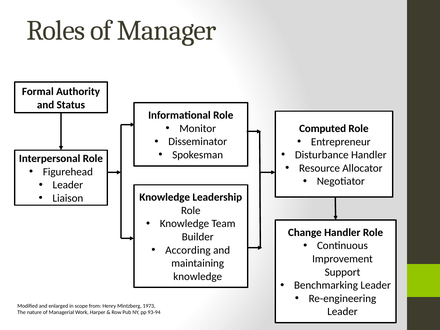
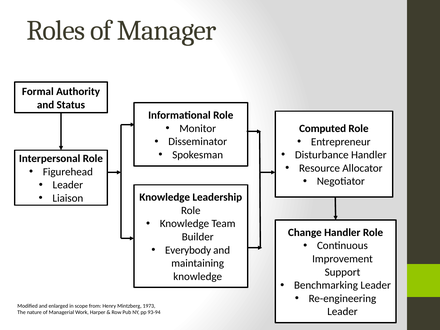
According: According -> Everybody
